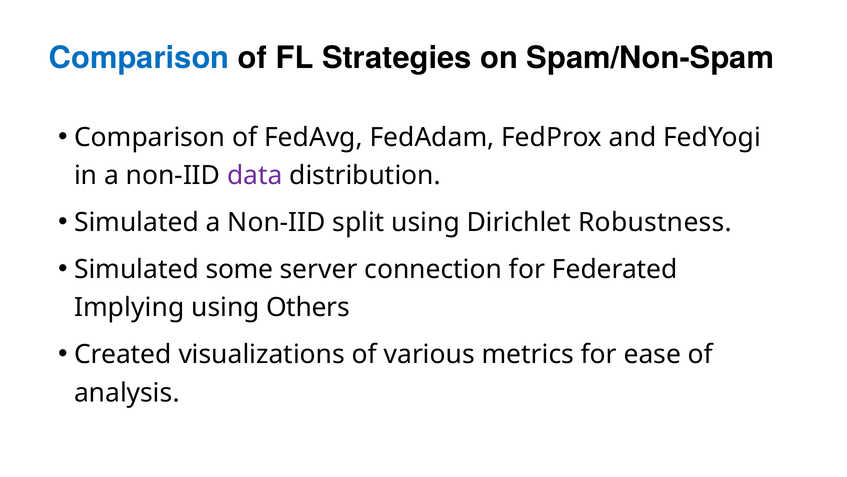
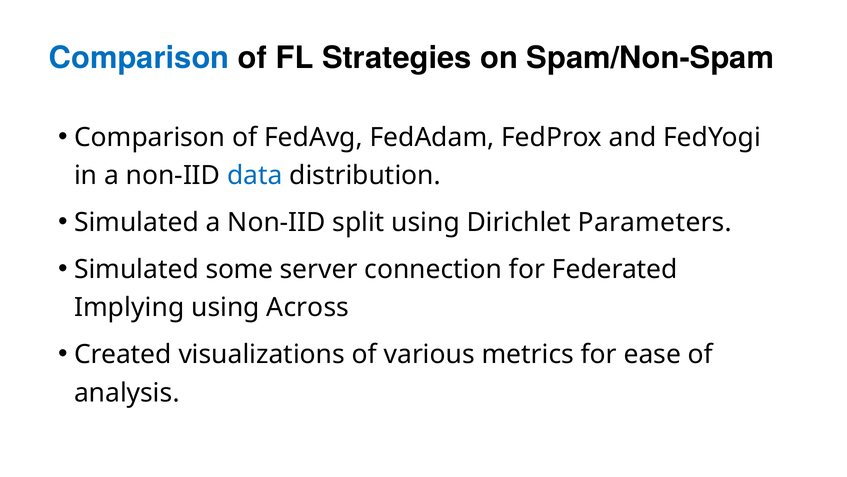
data colour: purple -> blue
Robustness: Robustness -> Parameters
Others: Others -> Across
